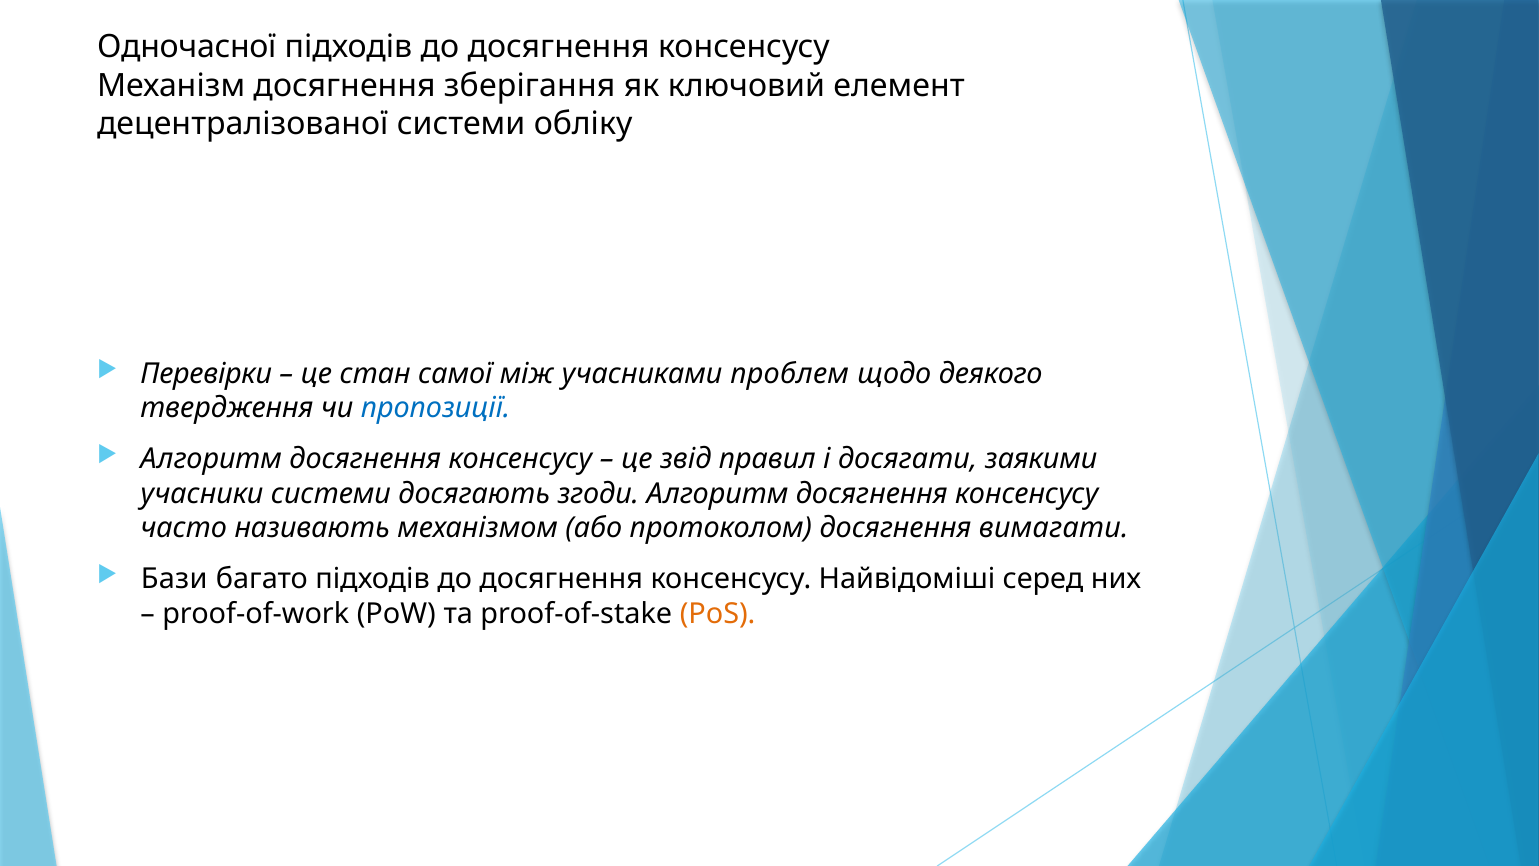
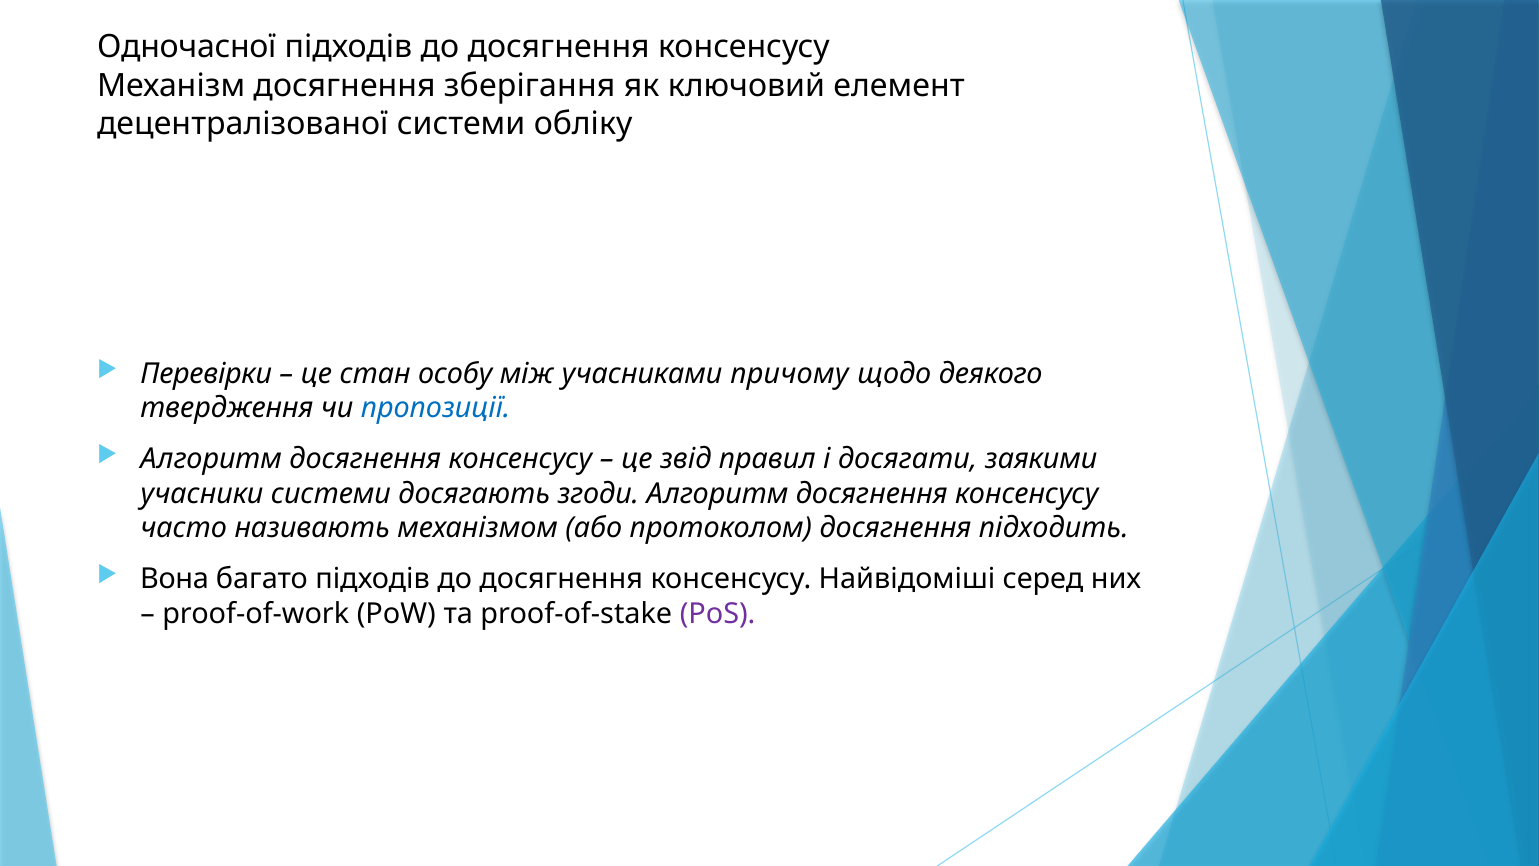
самої: самої -> особу
проблем: проблем -> причому
вимагати: вимагати -> підходить
Бази: Бази -> Вона
PoS colour: orange -> purple
